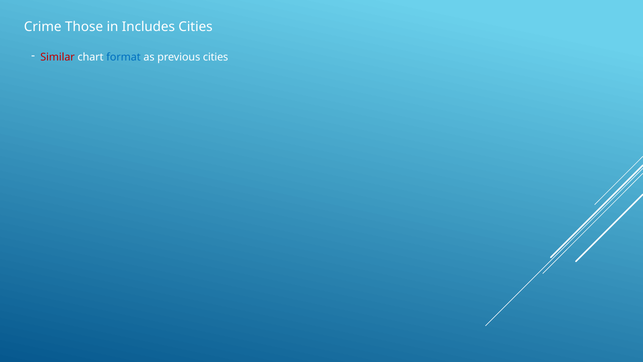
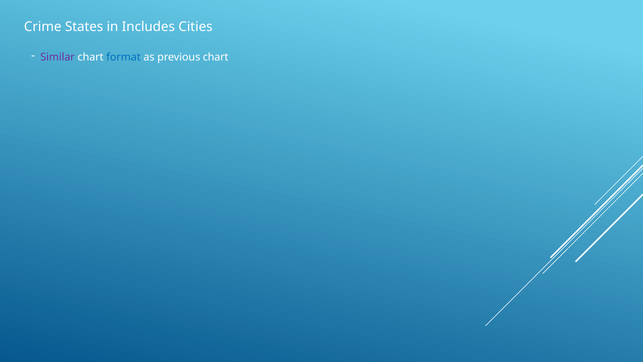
Those: Those -> States
Similar colour: red -> purple
previous cities: cities -> chart
